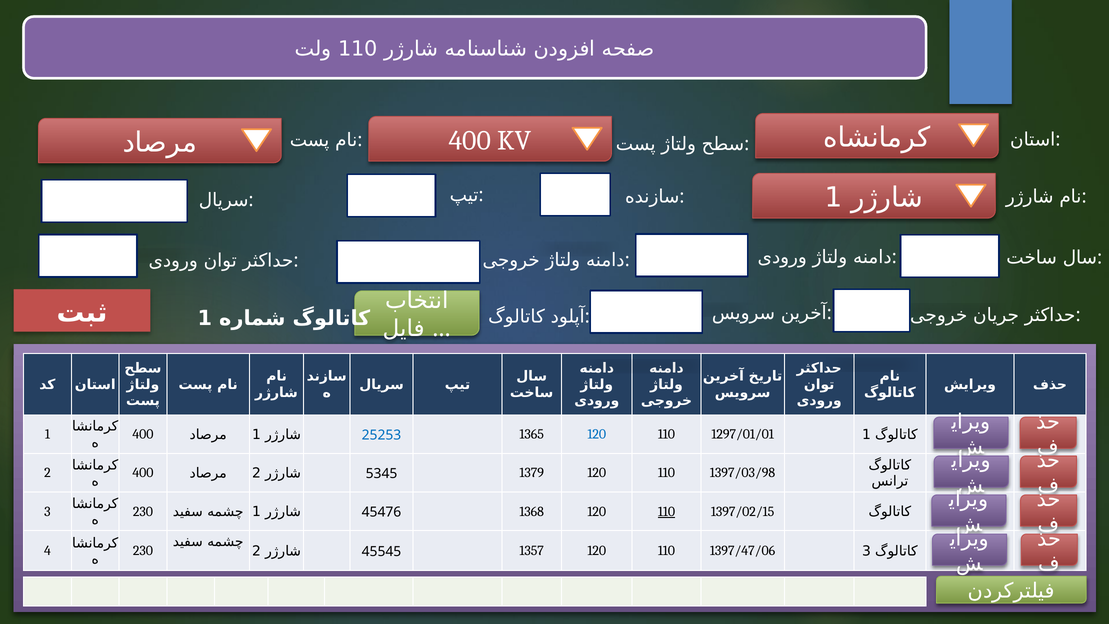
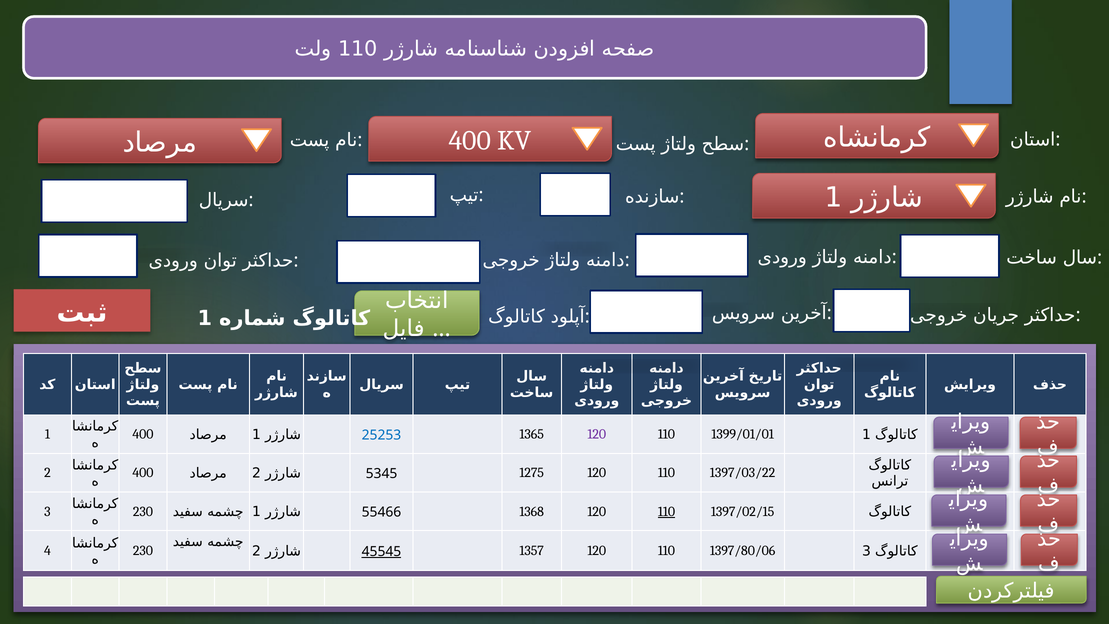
120 at (597, 434) colour: blue -> purple
1297/01/01: 1297/01/01 -> 1399/01/01
1379: 1379 -> 1275
1397/03/98: 1397/03/98 -> 1397/03/22
45476: 45476 -> 55466
45545 underline: none -> present
1397/47/06: 1397/47/06 -> 1397/80/06
